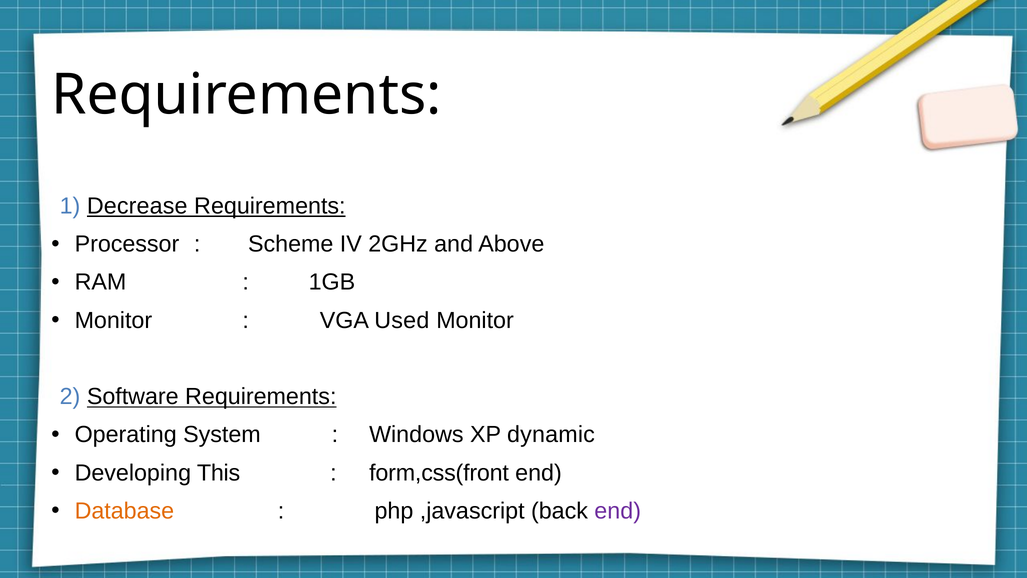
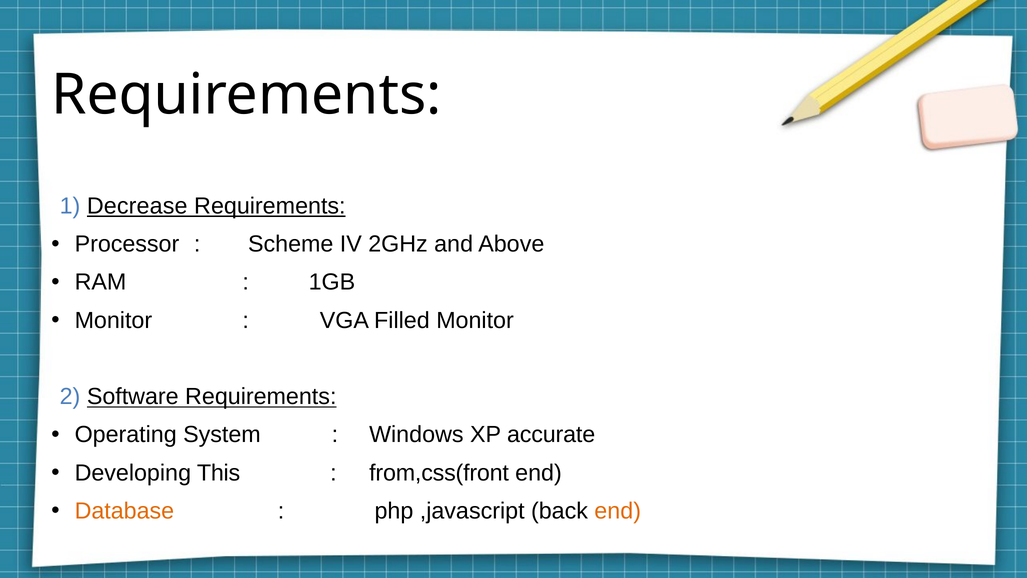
Used: Used -> Filled
dynamic: dynamic -> accurate
form,css(front: form,css(front -> from,css(front
end at (618, 511) colour: purple -> orange
